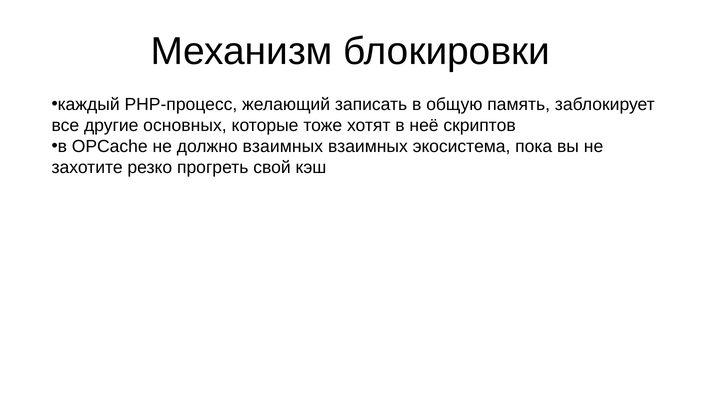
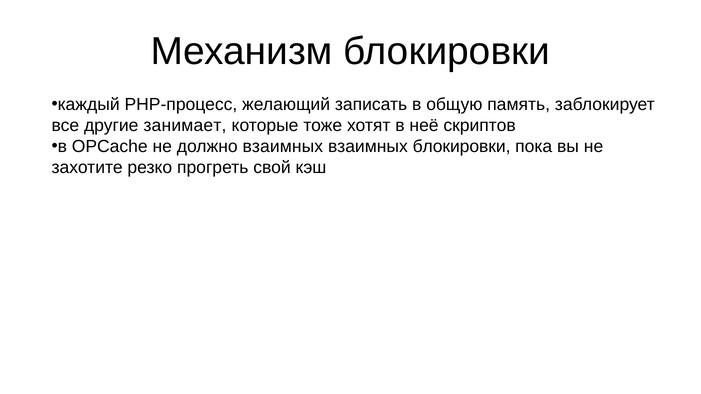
основных: основных -> занимает
взаимных экосистема: экосистема -> блокировки
